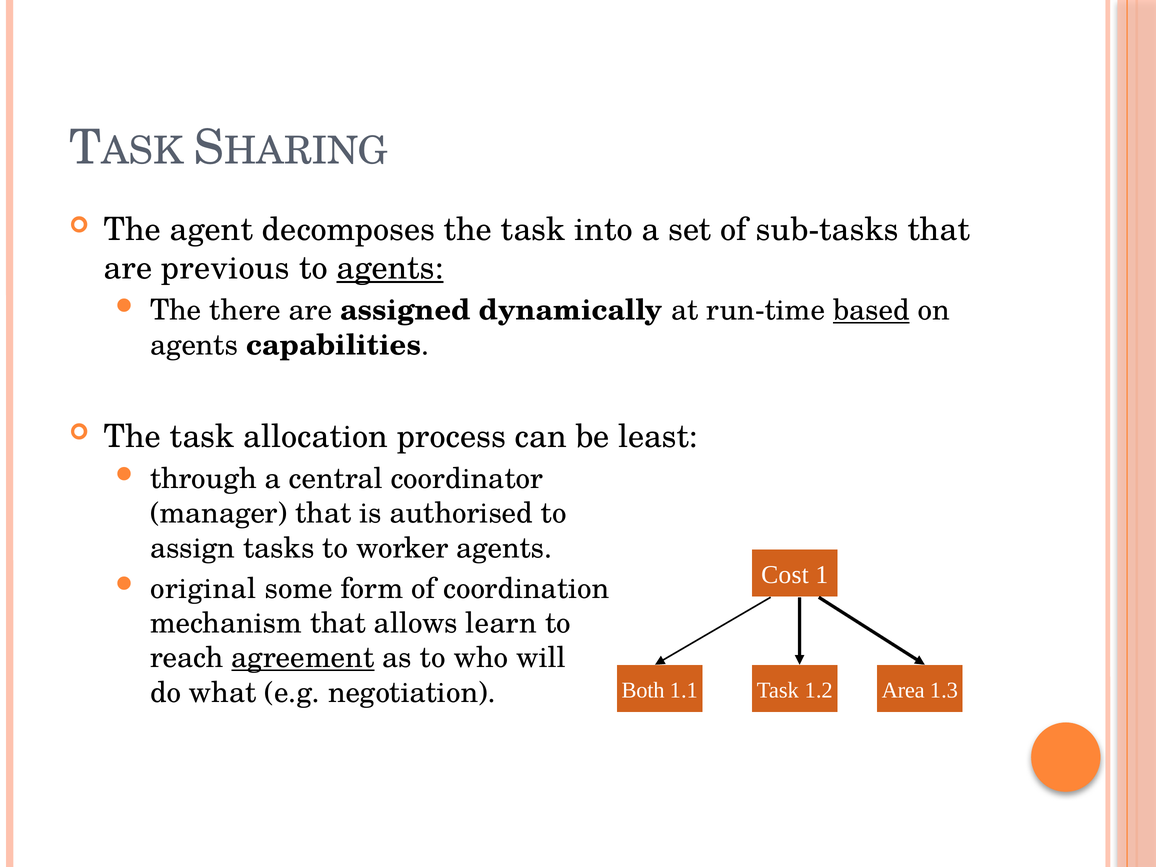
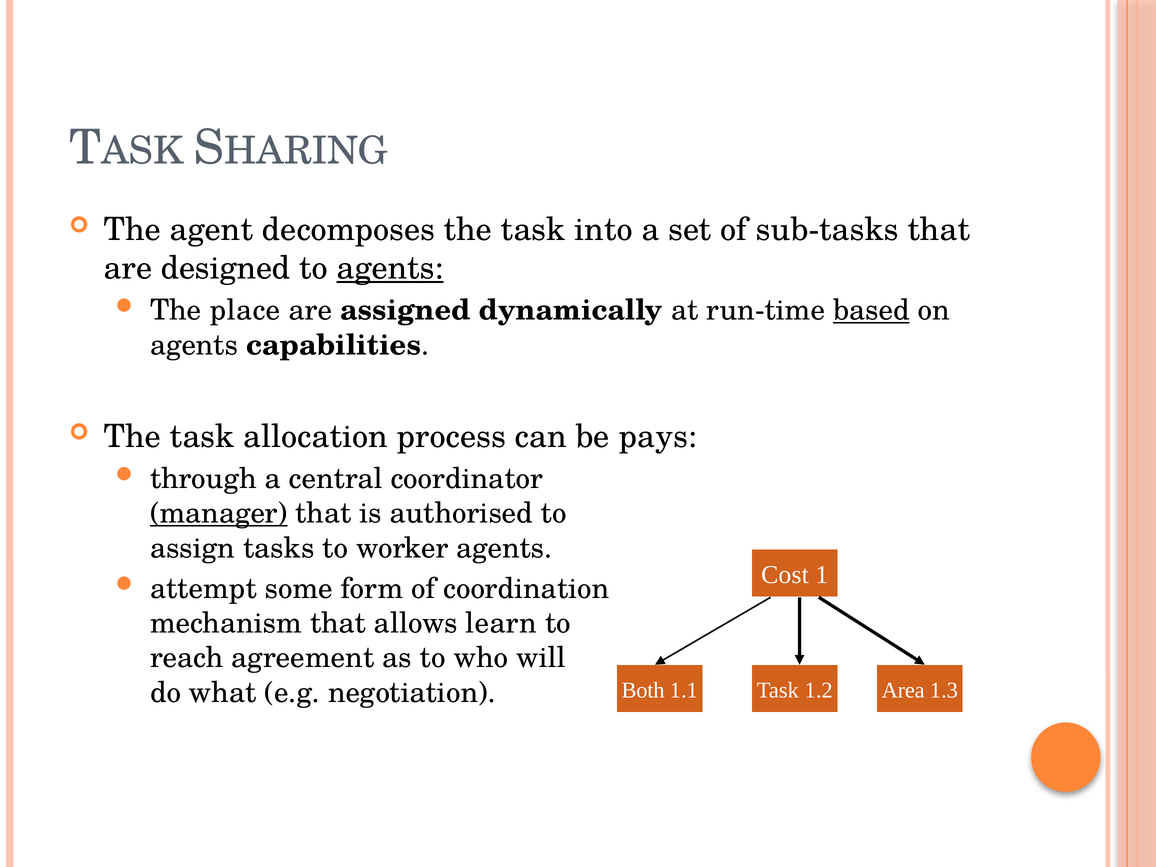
previous: previous -> designed
there: there -> place
least: least -> pays
manager underline: none -> present
original: original -> attempt
agreement underline: present -> none
